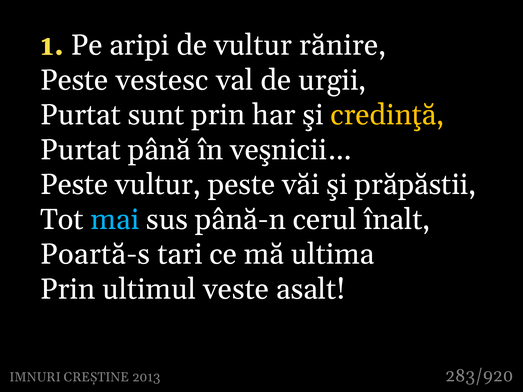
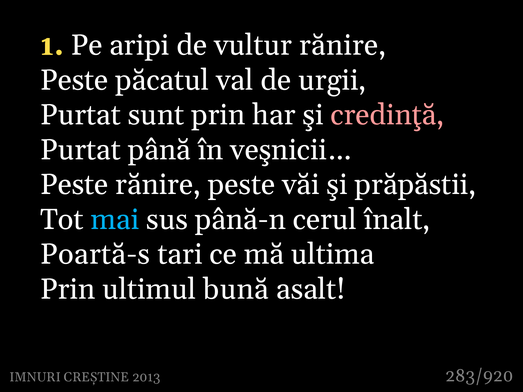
vestesc: vestesc -> păcatul
credinţă colour: yellow -> pink
Peste vultur: vultur -> rănire
veste: veste -> bună
